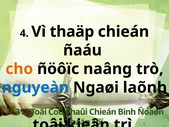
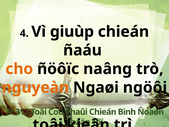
Vì thaäp: thaäp -> giuùp
nguyeàn colour: blue -> orange
laõnh: laõnh -> ngöôi
